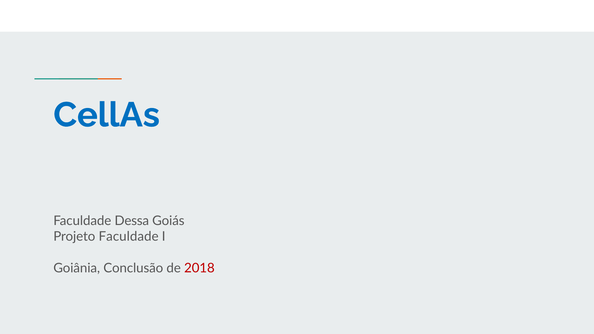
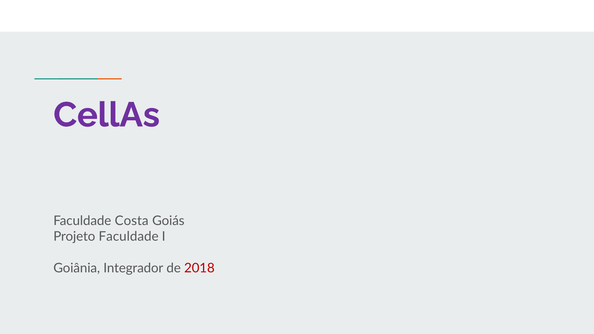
CellAs colour: blue -> purple
Dessa: Dessa -> Costa
Conclusão: Conclusão -> Integrador
